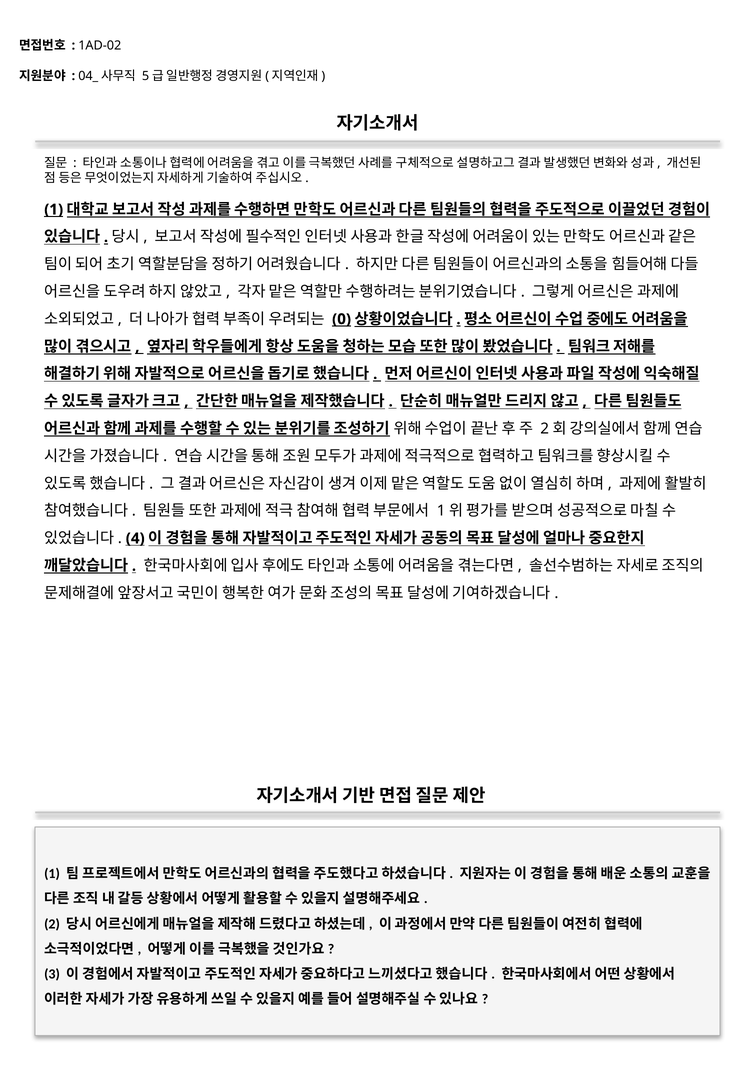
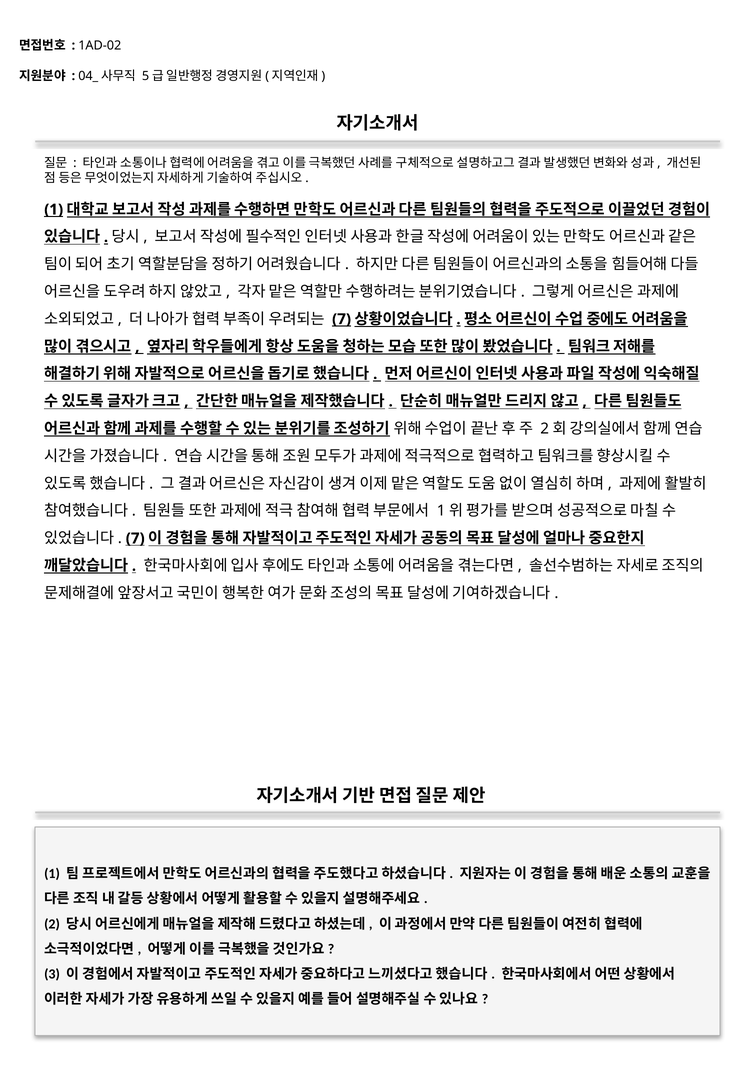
0 at (342, 319): 0 -> 7
4 at (135, 538): 4 -> 7
